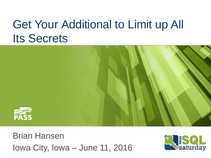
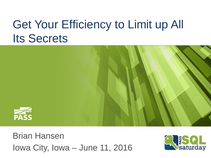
Additional: Additional -> Efficiency
